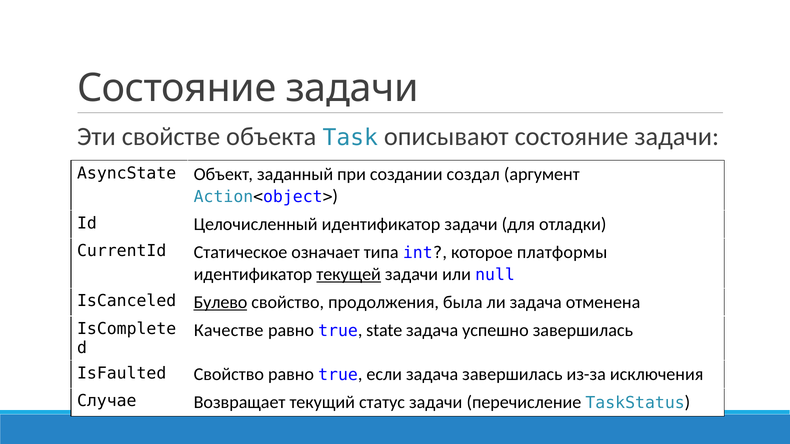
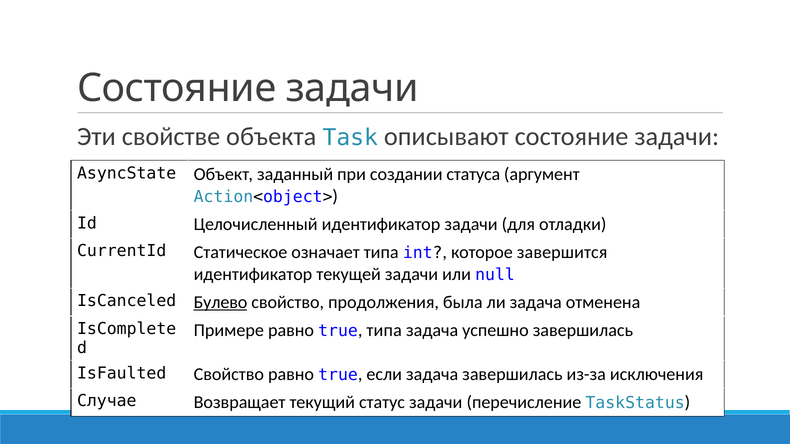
создал: создал -> статуса
платформы: платформы -> завершится
текущей underline: present -> none
Качестве: Качестве -> Примере
true state: state -> типа
